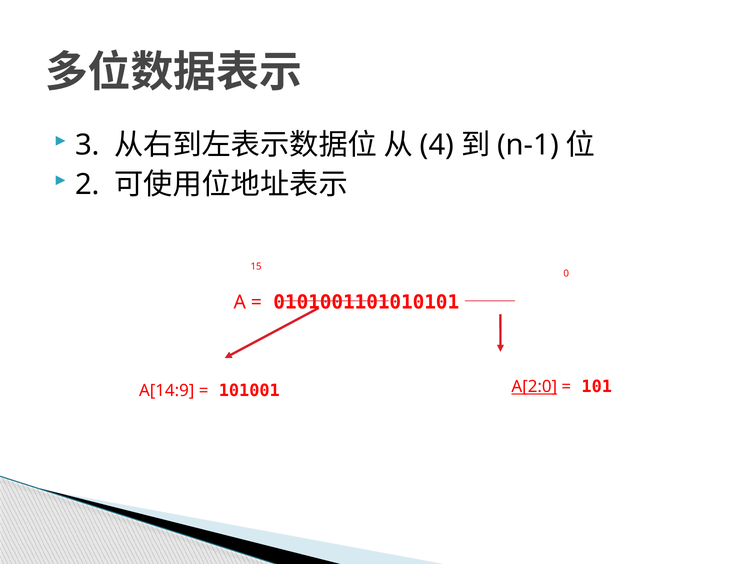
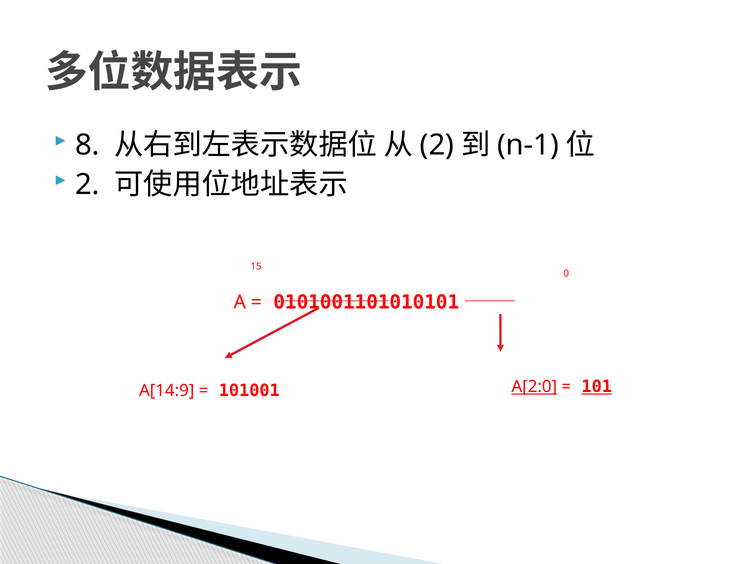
3: 3 -> 8
4 at (437, 145): 4 -> 2
101 underline: none -> present
